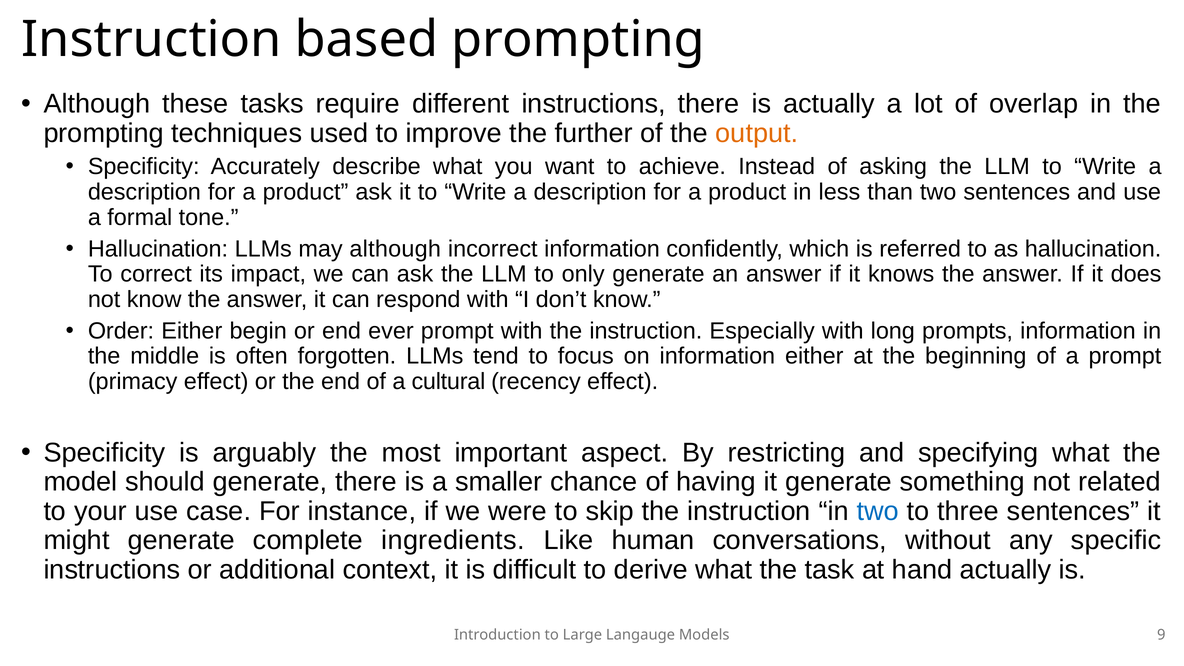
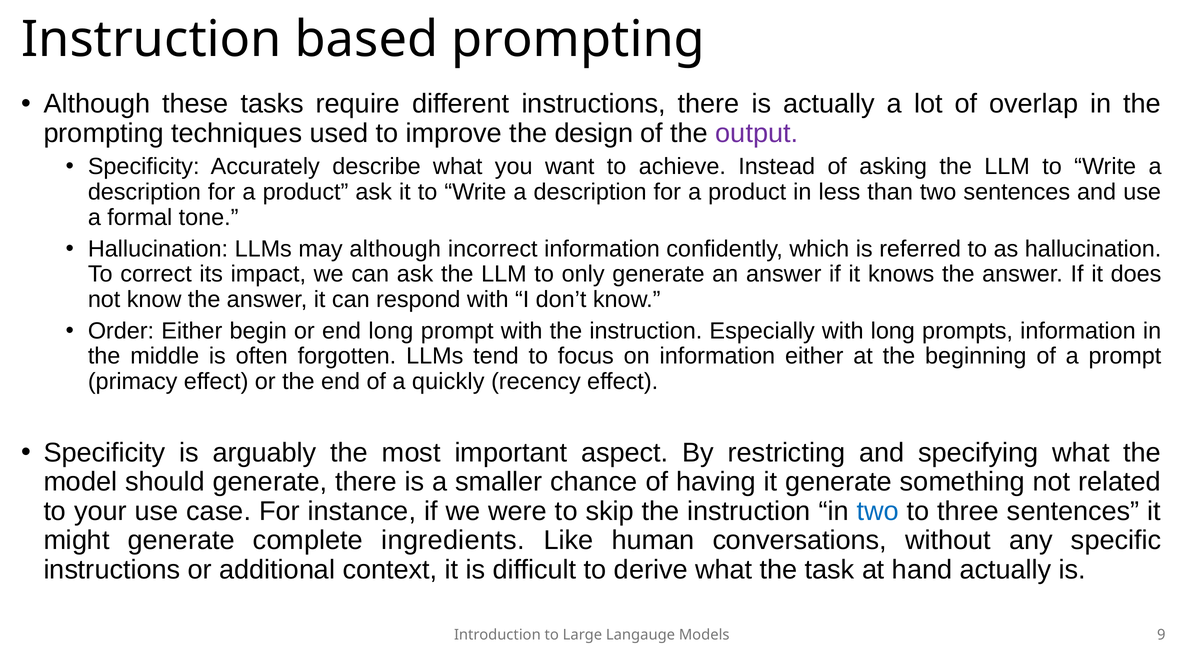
further: further -> design
output colour: orange -> purple
end ever: ever -> long
cultural: cultural -> quickly
